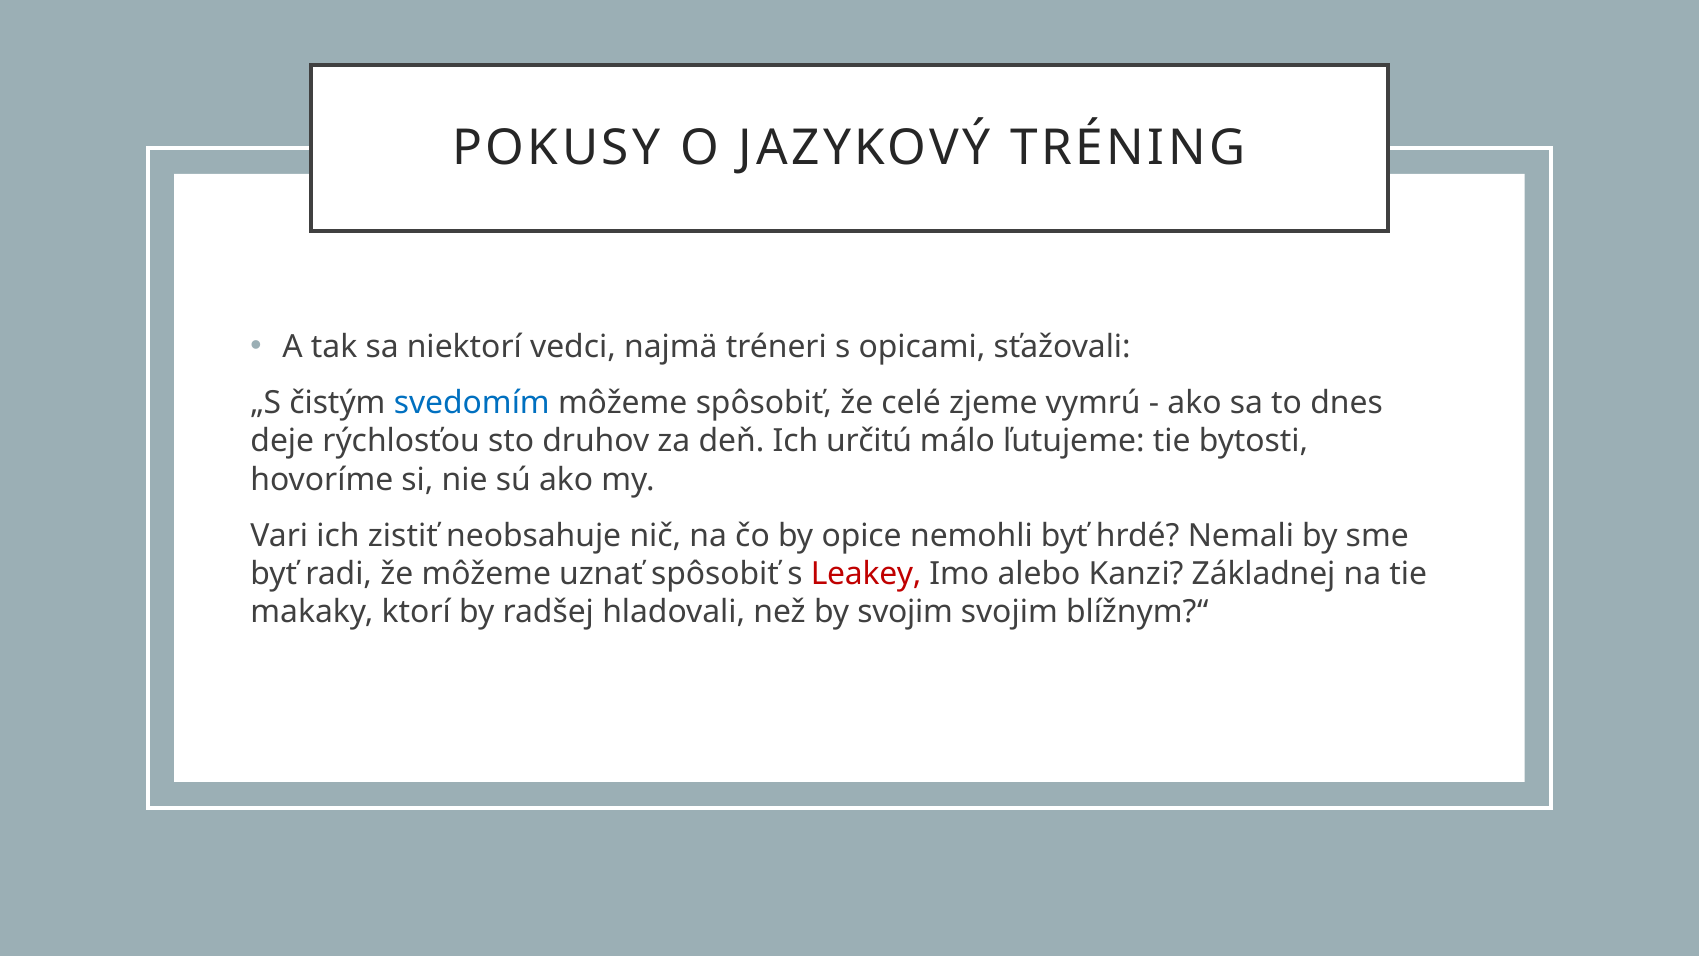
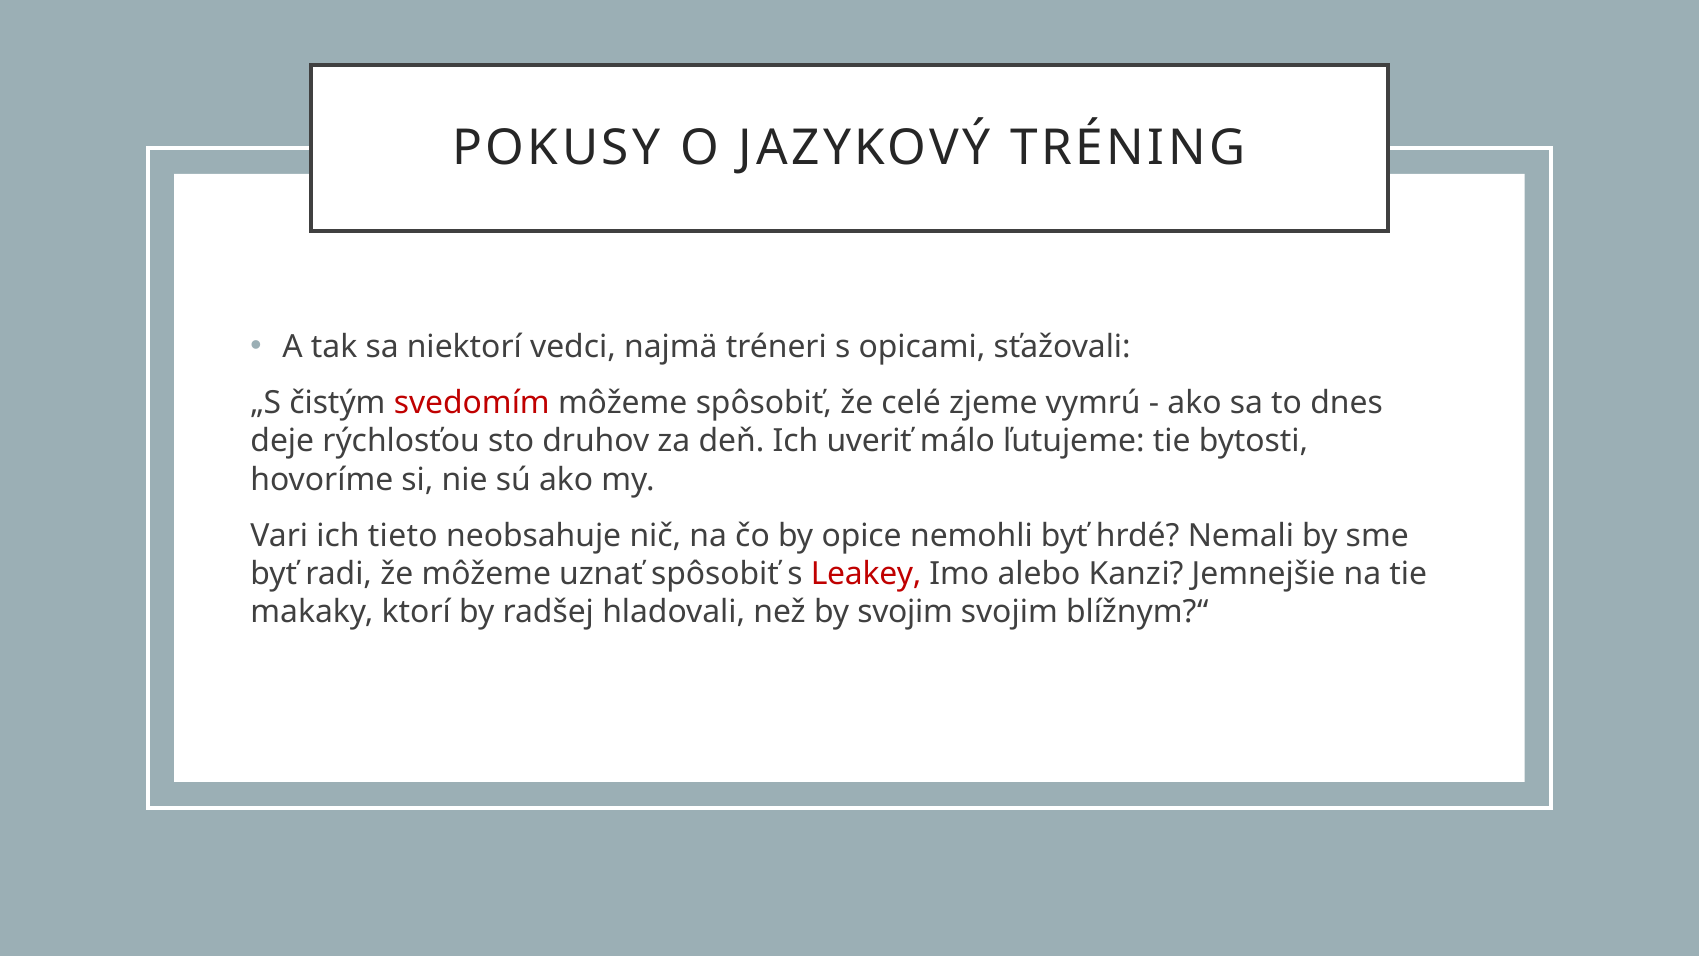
svedomím colour: blue -> red
určitú: určitú -> uveriť
zistiť: zistiť -> tieto
Základnej: Základnej -> Jemnejšie
